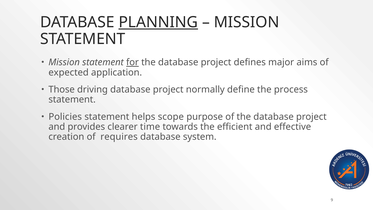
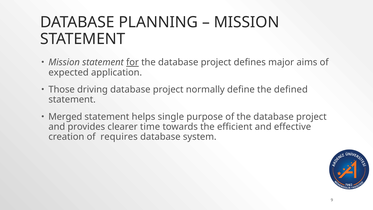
PLANNING underline: present -> none
process: process -> defined
Policies: Policies -> Merged
scope: scope -> single
